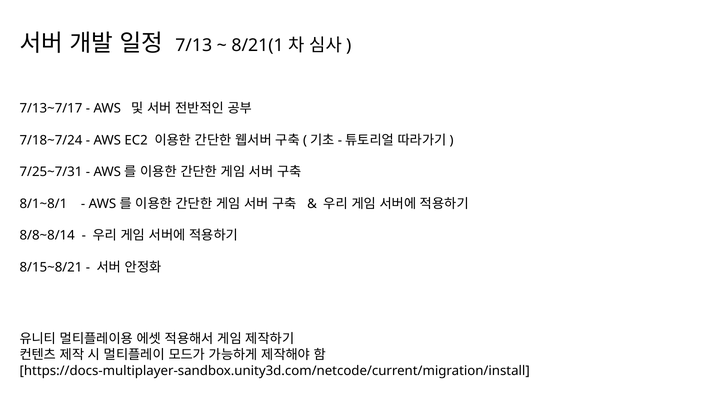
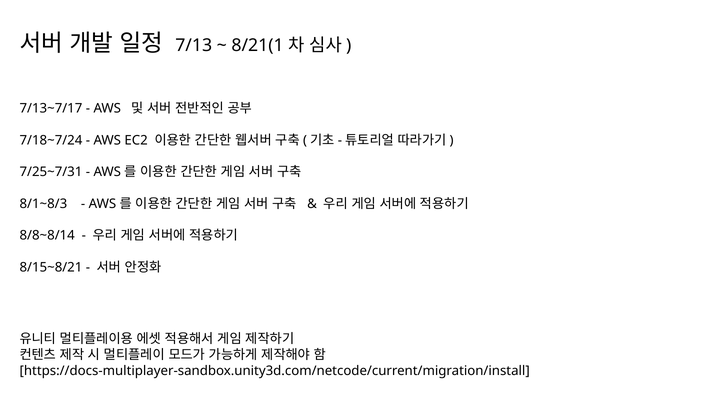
8/1~8/1: 8/1~8/1 -> 8/1~8/3
